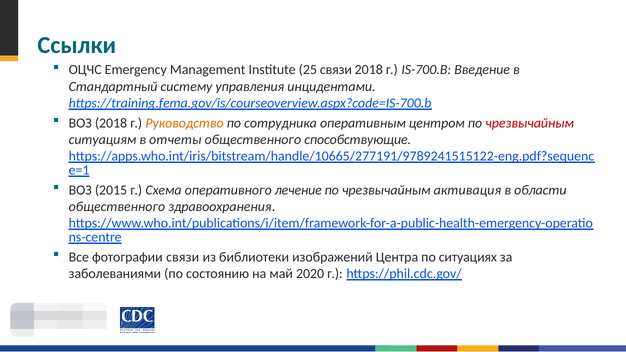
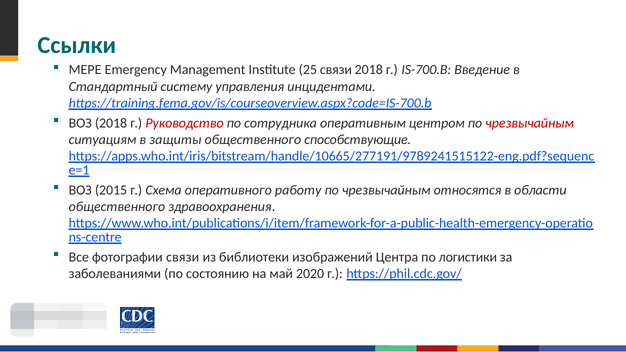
ОЦЧС: ОЦЧС -> МЕРЕ
Руководство colour: orange -> red
отчеты: отчеты -> защиты
лечение: лечение -> работу
активация: активация -> относятся
ситуациях: ситуациях -> логистики
